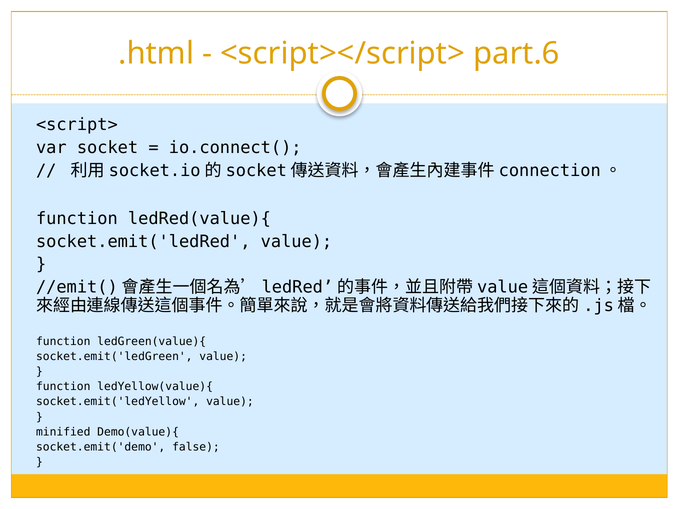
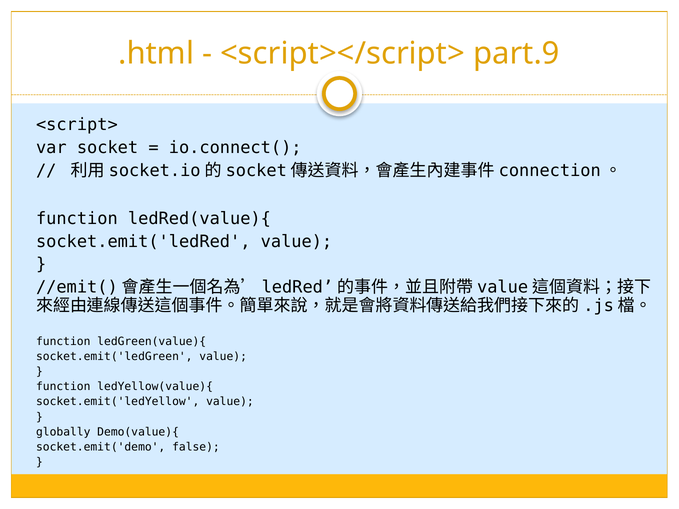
part.6: part.6 -> part.9
minified: minified -> globally
